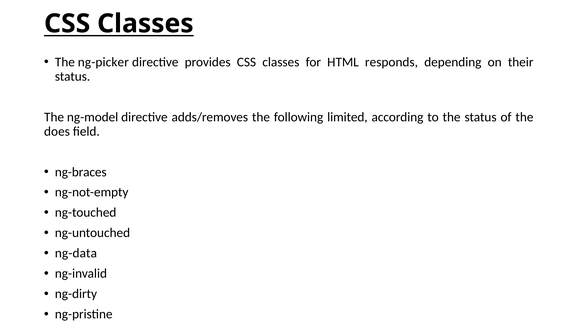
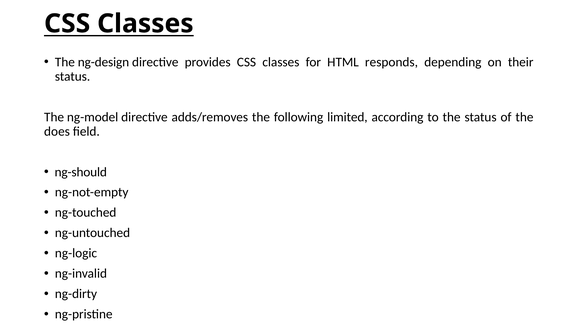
ng-picker: ng-picker -> ng-design
ng-braces: ng-braces -> ng-should
ng-data: ng-data -> ng-logic
